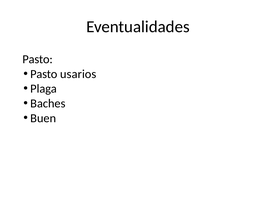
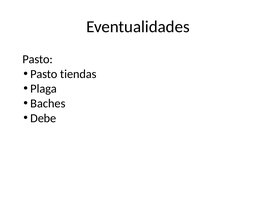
usarios: usarios -> tiendas
Buen: Buen -> Debe
